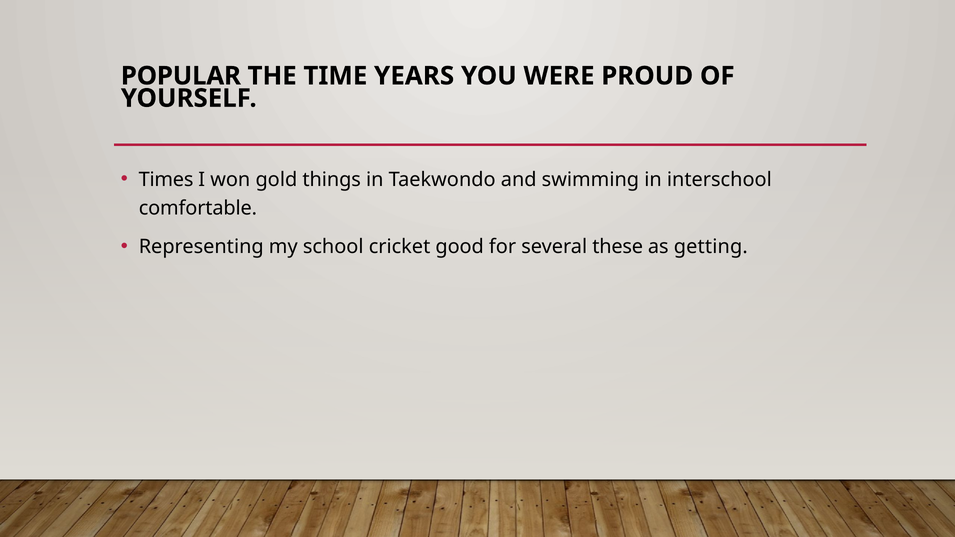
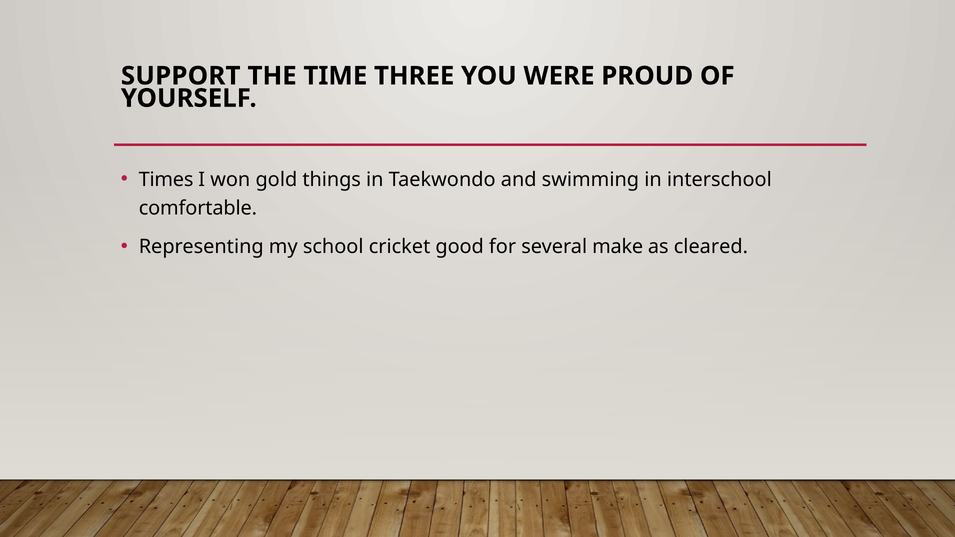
POPULAR: POPULAR -> SUPPORT
YEARS: YEARS -> THREE
these: these -> make
getting: getting -> cleared
